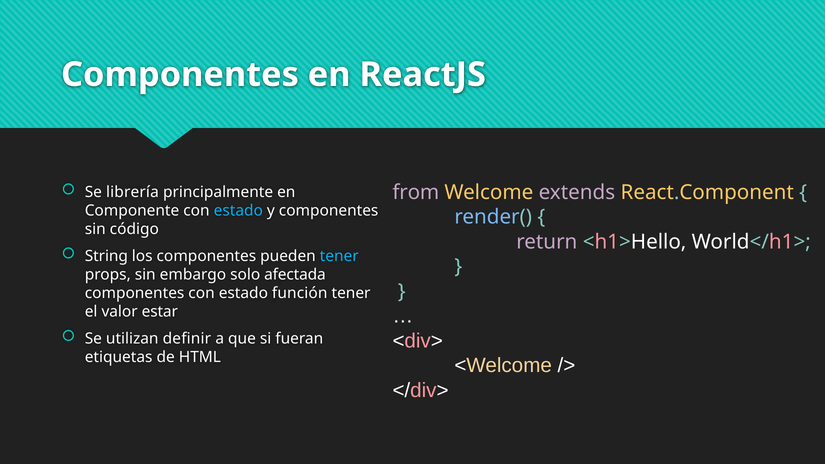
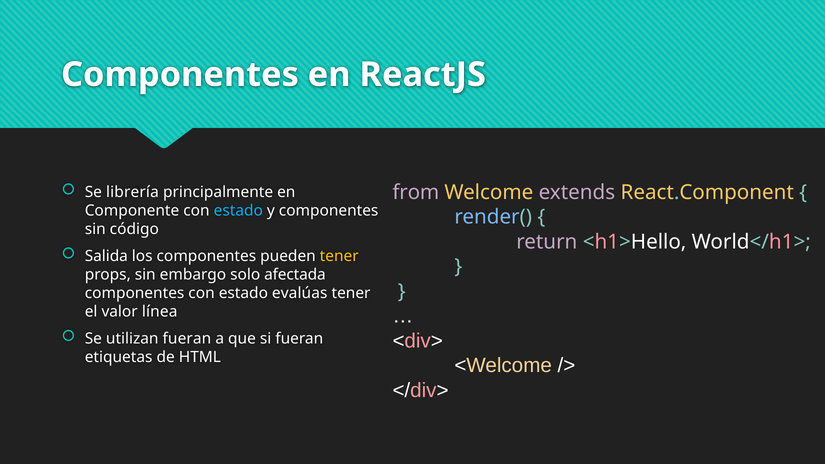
String: String -> Salida
tener at (339, 256) colour: light blue -> yellow
función: función -> evalúas
estar: estar -> línea
utilizan definir: definir -> fueran
